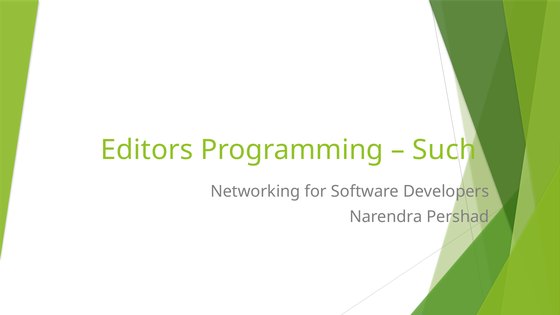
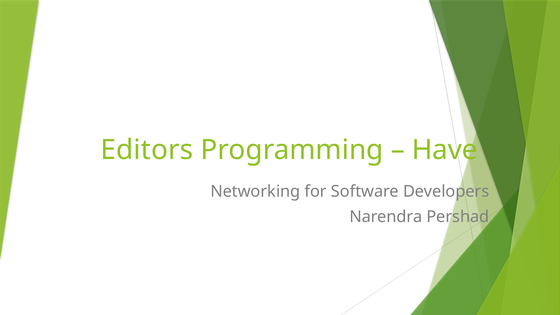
Such: Such -> Have
